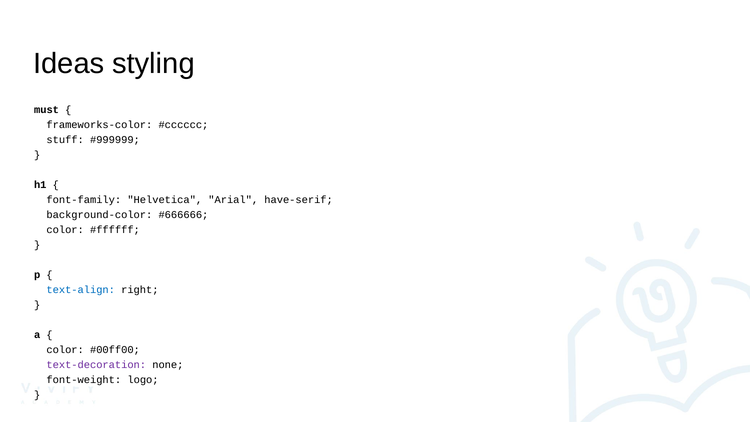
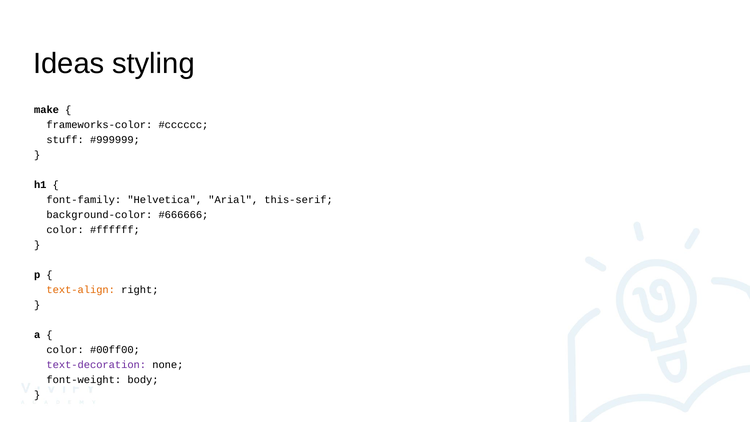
must: must -> make
have-serif: have-serif -> this-serif
text-align colour: blue -> orange
logo: logo -> body
